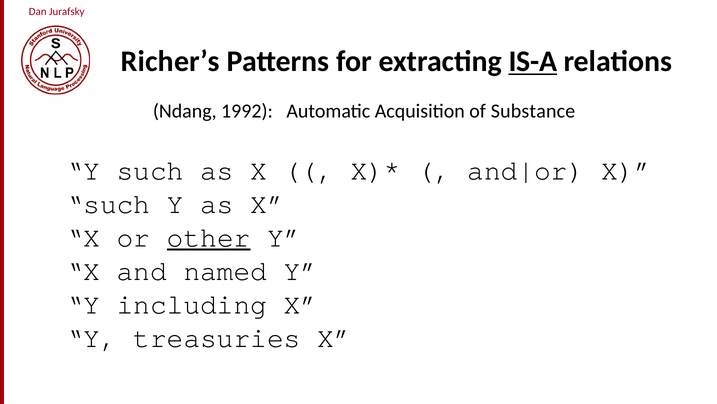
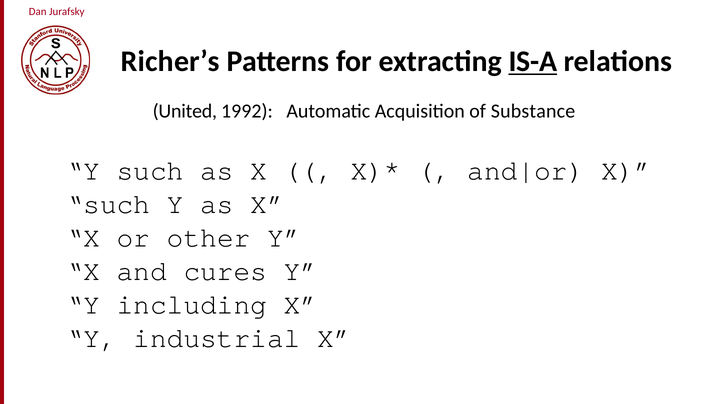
Ndang: Ndang -> United
other underline: present -> none
named: named -> cures
treasuries: treasuries -> industrial
